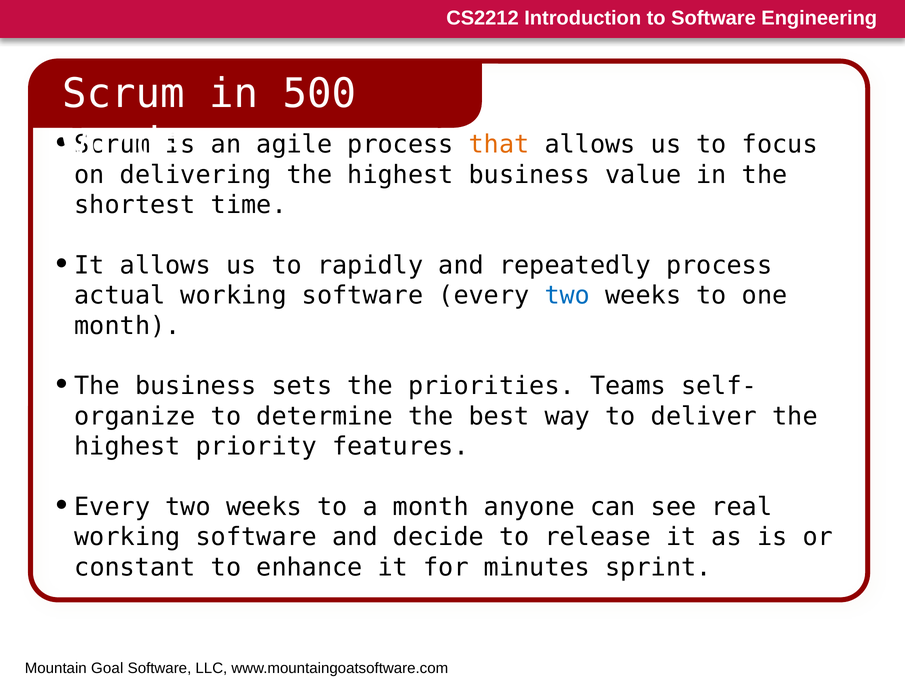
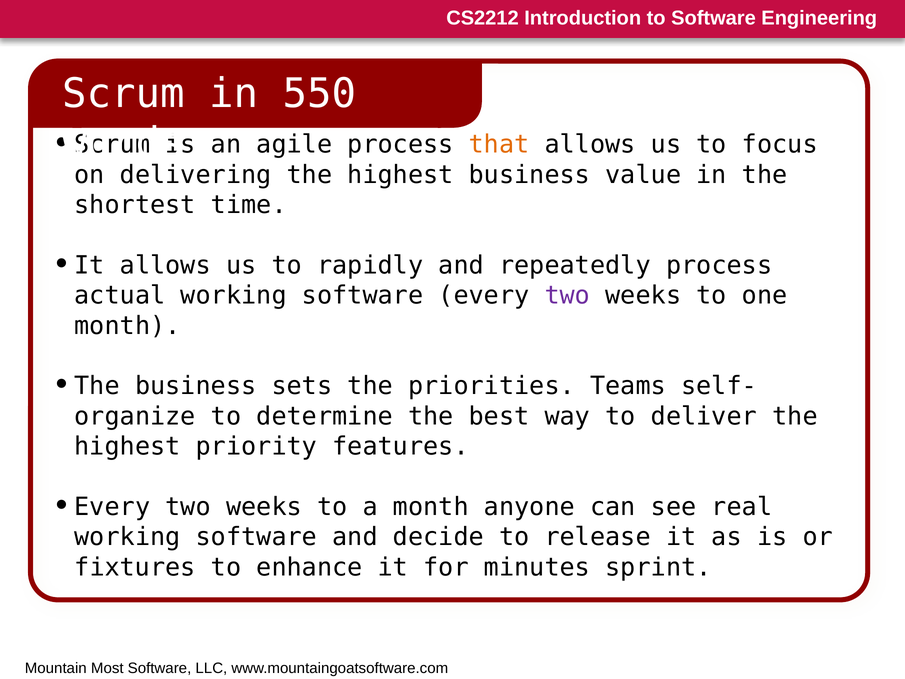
500: 500 -> 550
two at (567, 295) colour: blue -> purple
constant: constant -> fixtures
Goal: Goal -> Most
